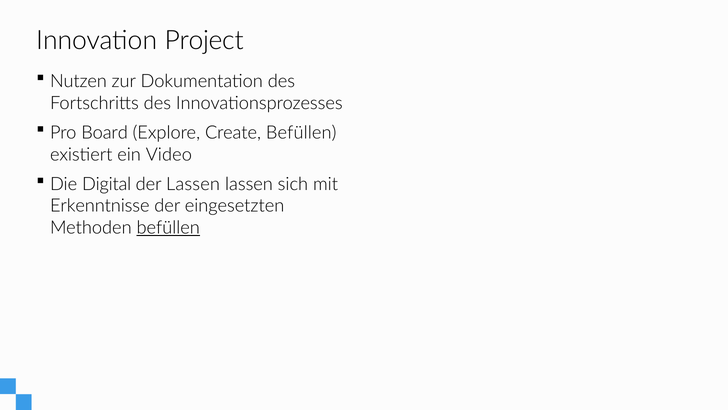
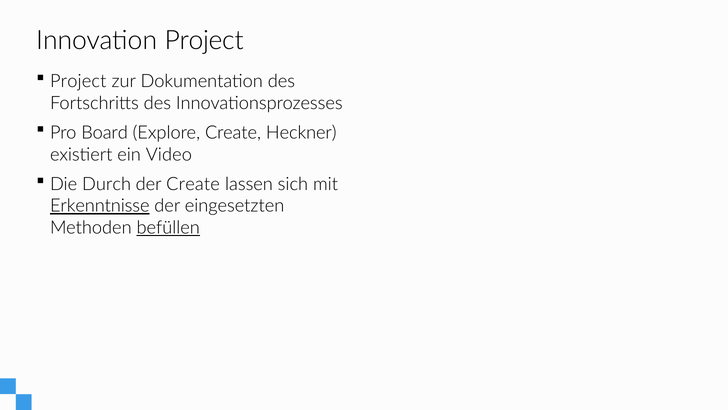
Nutzen at (78, 81): Nutzen -> Project
Create Befüllen: Befüllen -> Heckner
Digital: Digital -> Durch
der Lassen: Lassen -> Create
Erkenntnisse underline: none -> present
